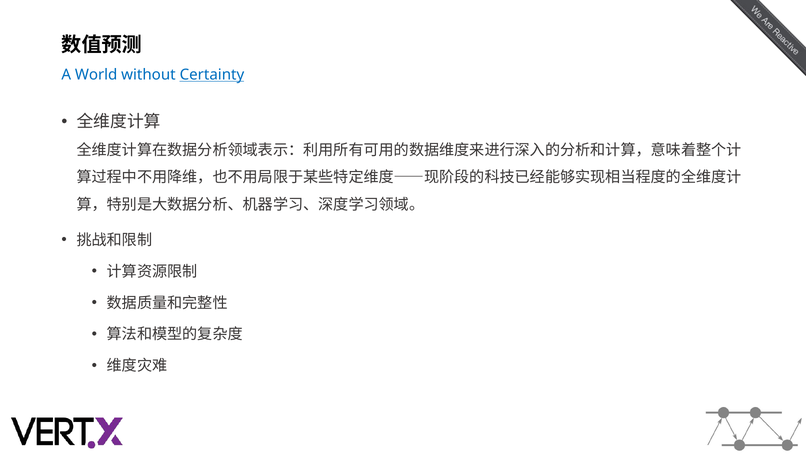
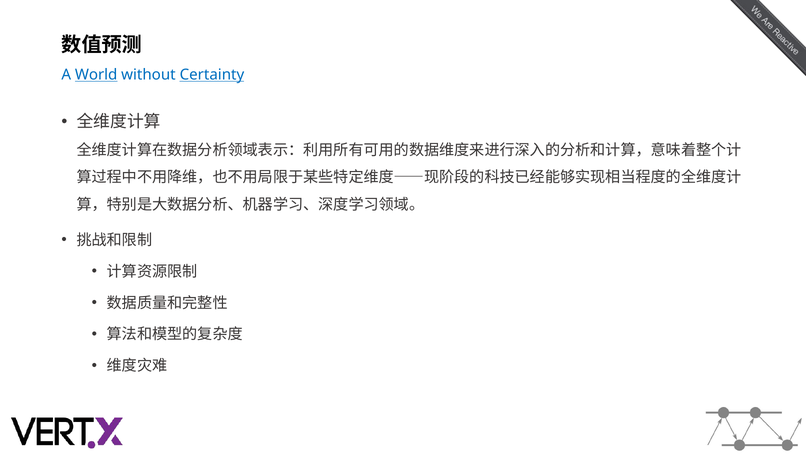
World underline: none -> present
